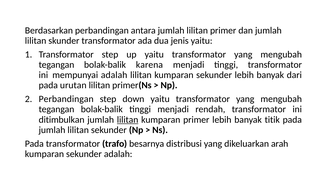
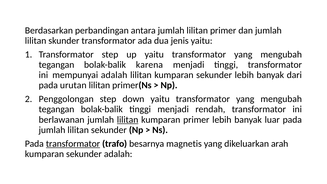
Perbandingan at (66, 99): Perbandingan -> Penggolongan
ditimbulkan: ditimbulkan -> berlawanan
titik: titik -> luar
transformator at (73, 144) underline: none -> present
distribusi: distribusi -> magnetis
